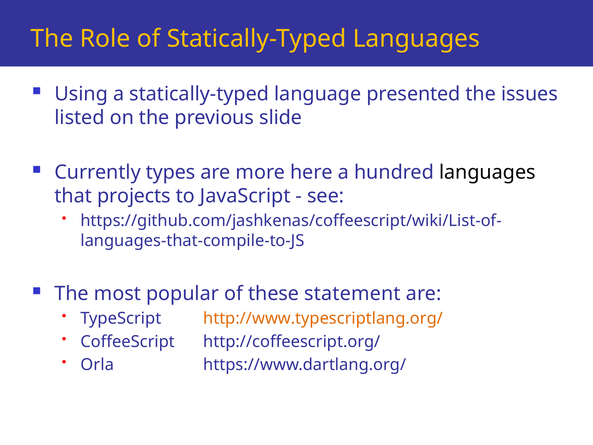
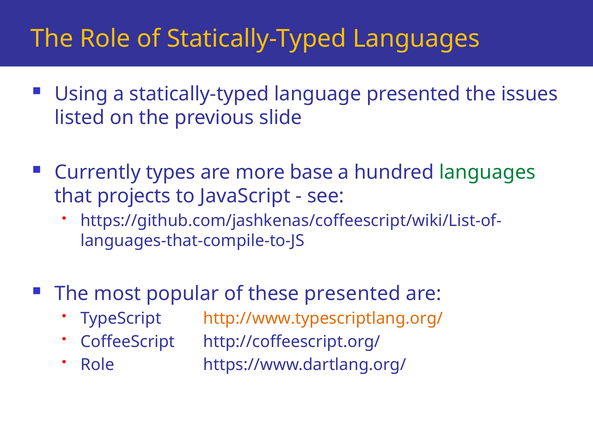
here: here -> base
languages at (487, 172) colour: black -> green
these statement: statement -> presented
Orla at (97, 364): Orla -> Role
